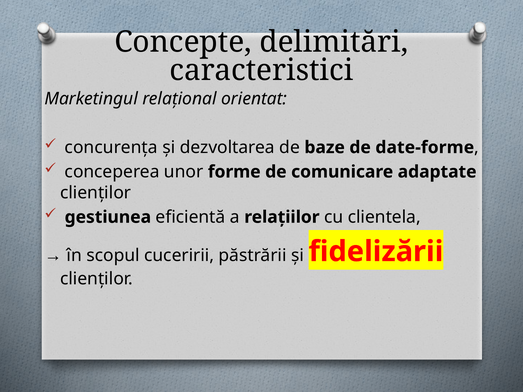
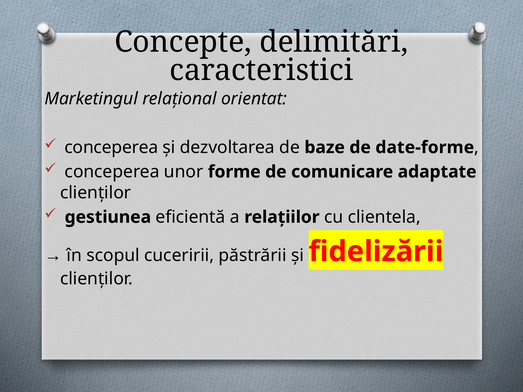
concurența at (111, 148): concurența -> conceperea
